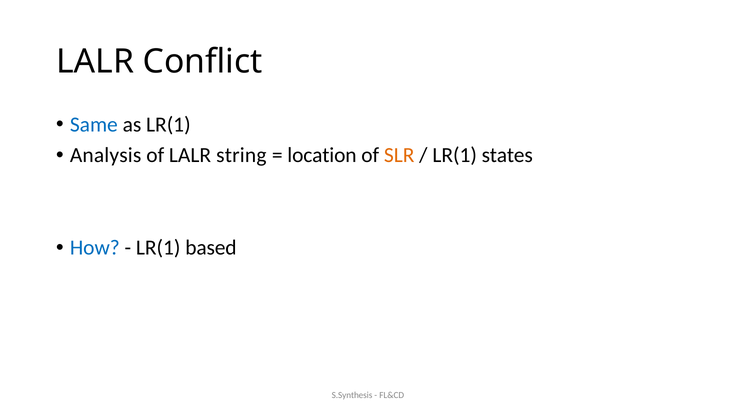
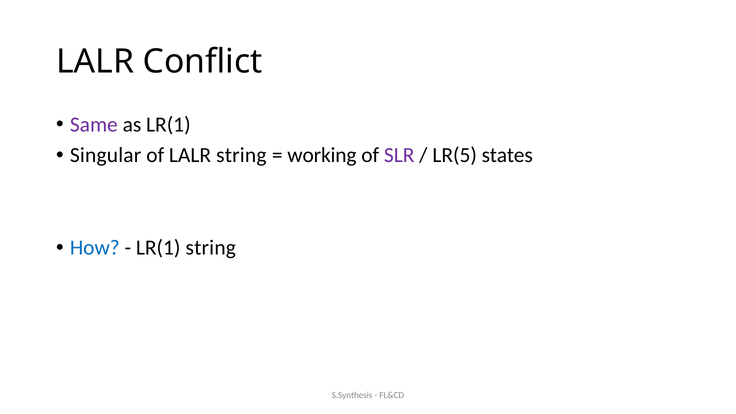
Same colour: blue -> purple
Analysis: Analysis -> Singular
location: location -> working
SLR colour: orange -> purple
LR(1 at (455, 155): LR(1 -> LR(5
LR(1 based: based -> string
